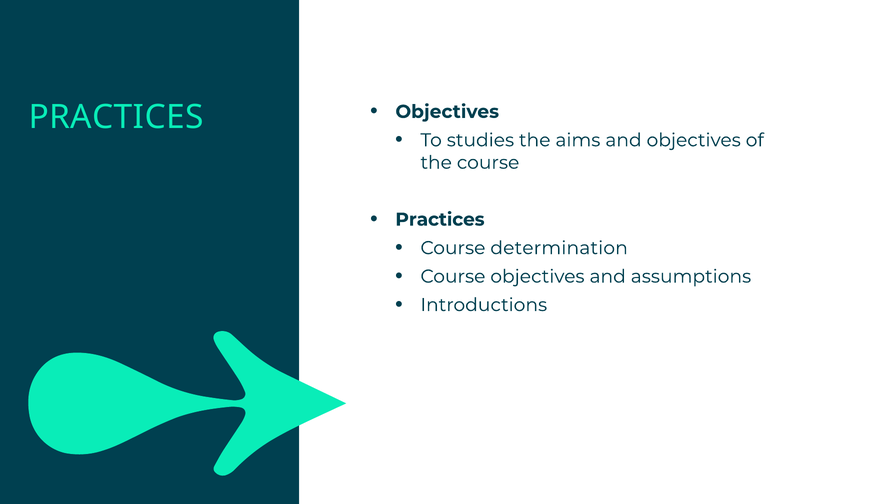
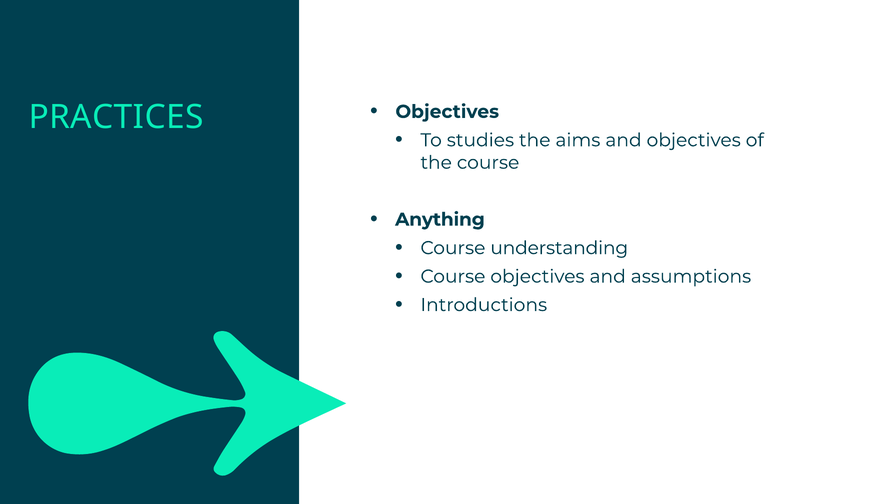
Practices at (440, 220): Practices -> Anything
determination: determination -> understanding
